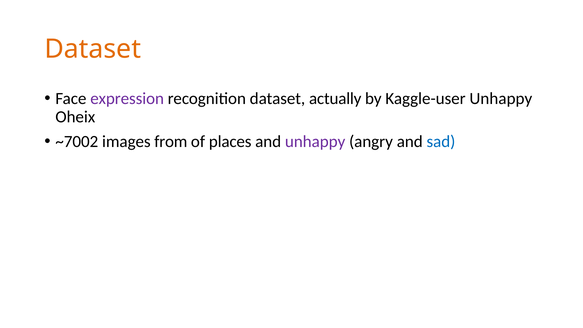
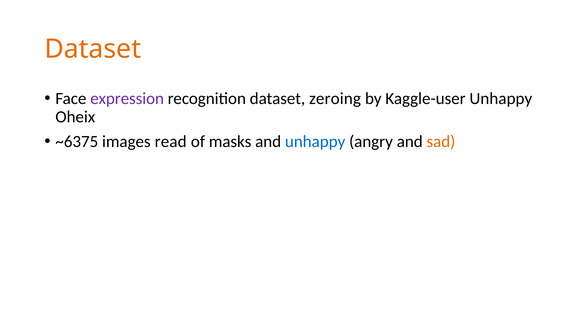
actually: actually -> zeroing
~7002: ~7002 -> ~6375
from: from -> read
places: places -> masks
unhappy at (315, 141) colour: purple -> blue
sad colour: blue -> orange
